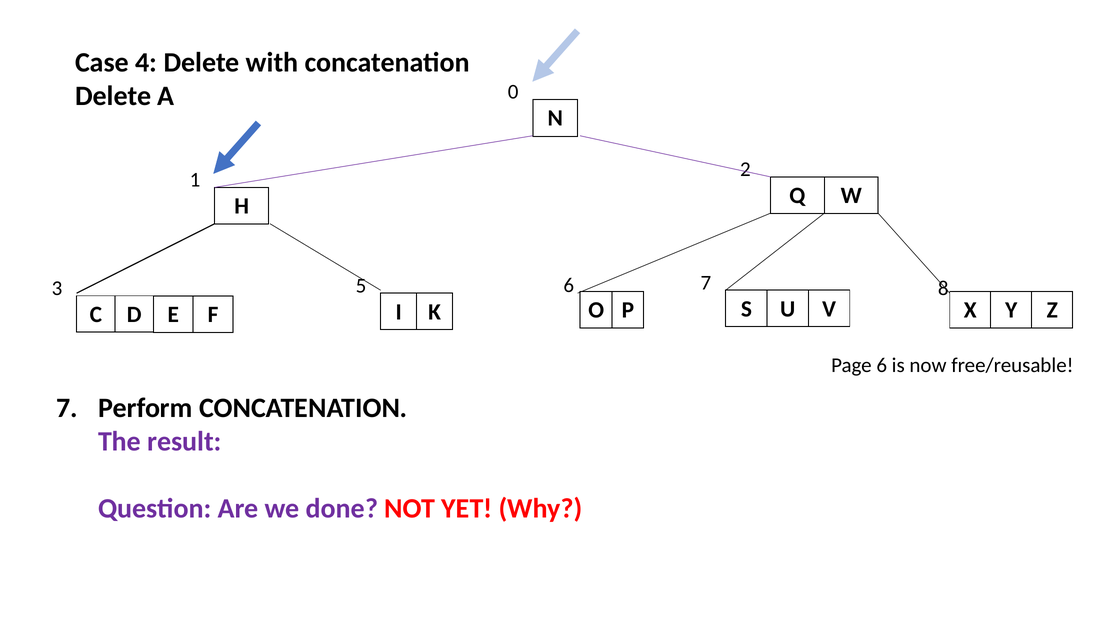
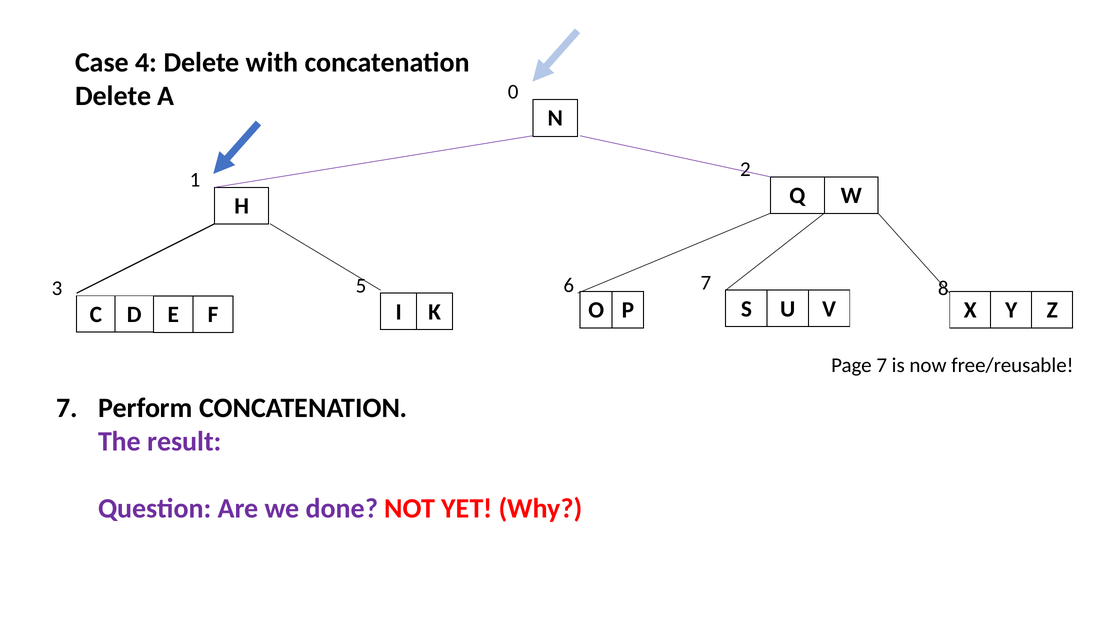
Page 6: 6 -> 7
